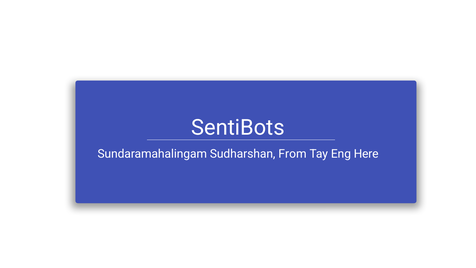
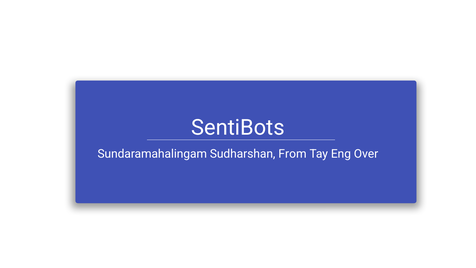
Here: Here -> Over
